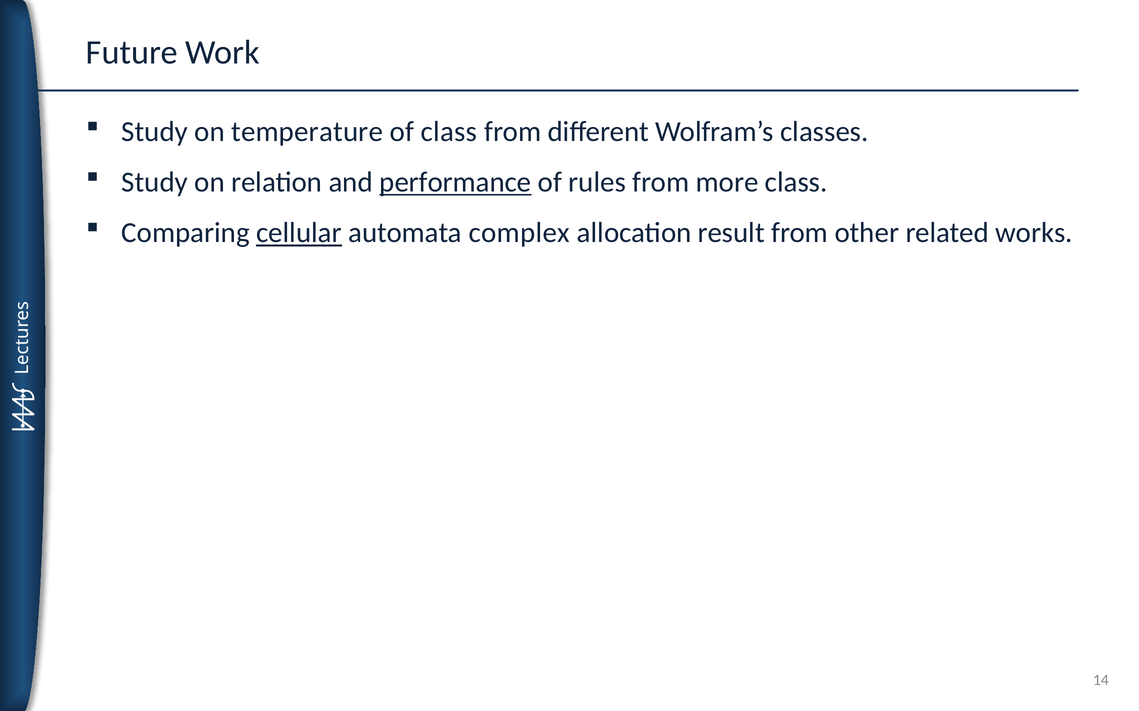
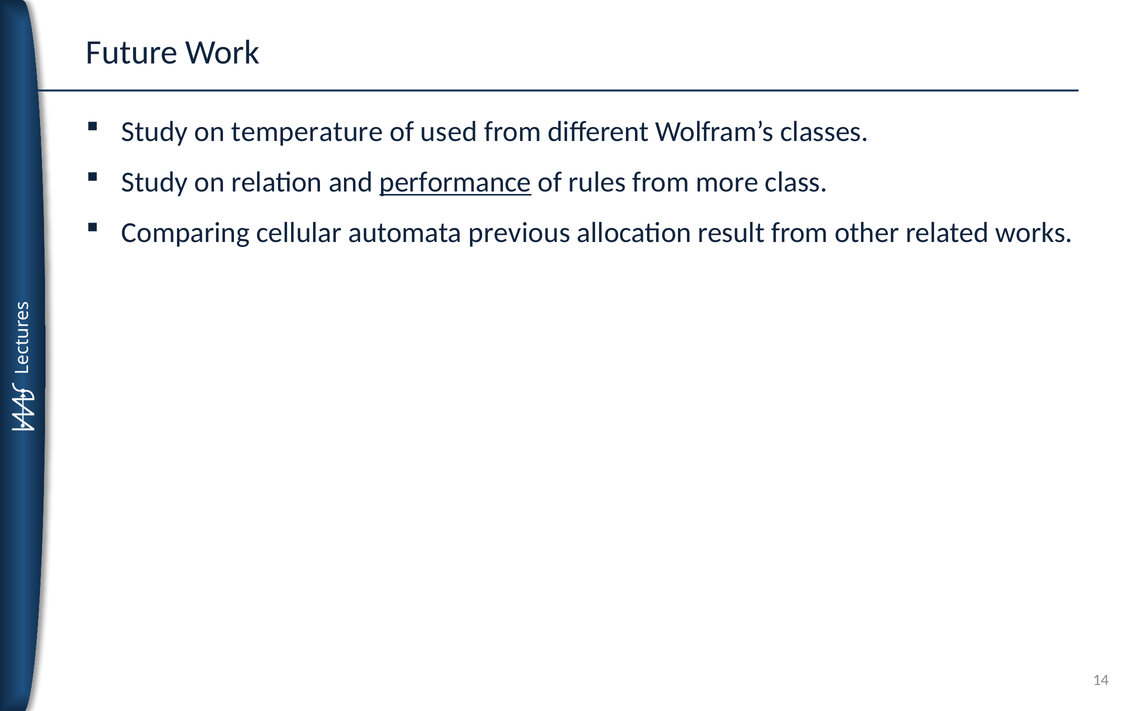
of class: class -> used
cellular underline: present -> none
complex: complex -> previous
